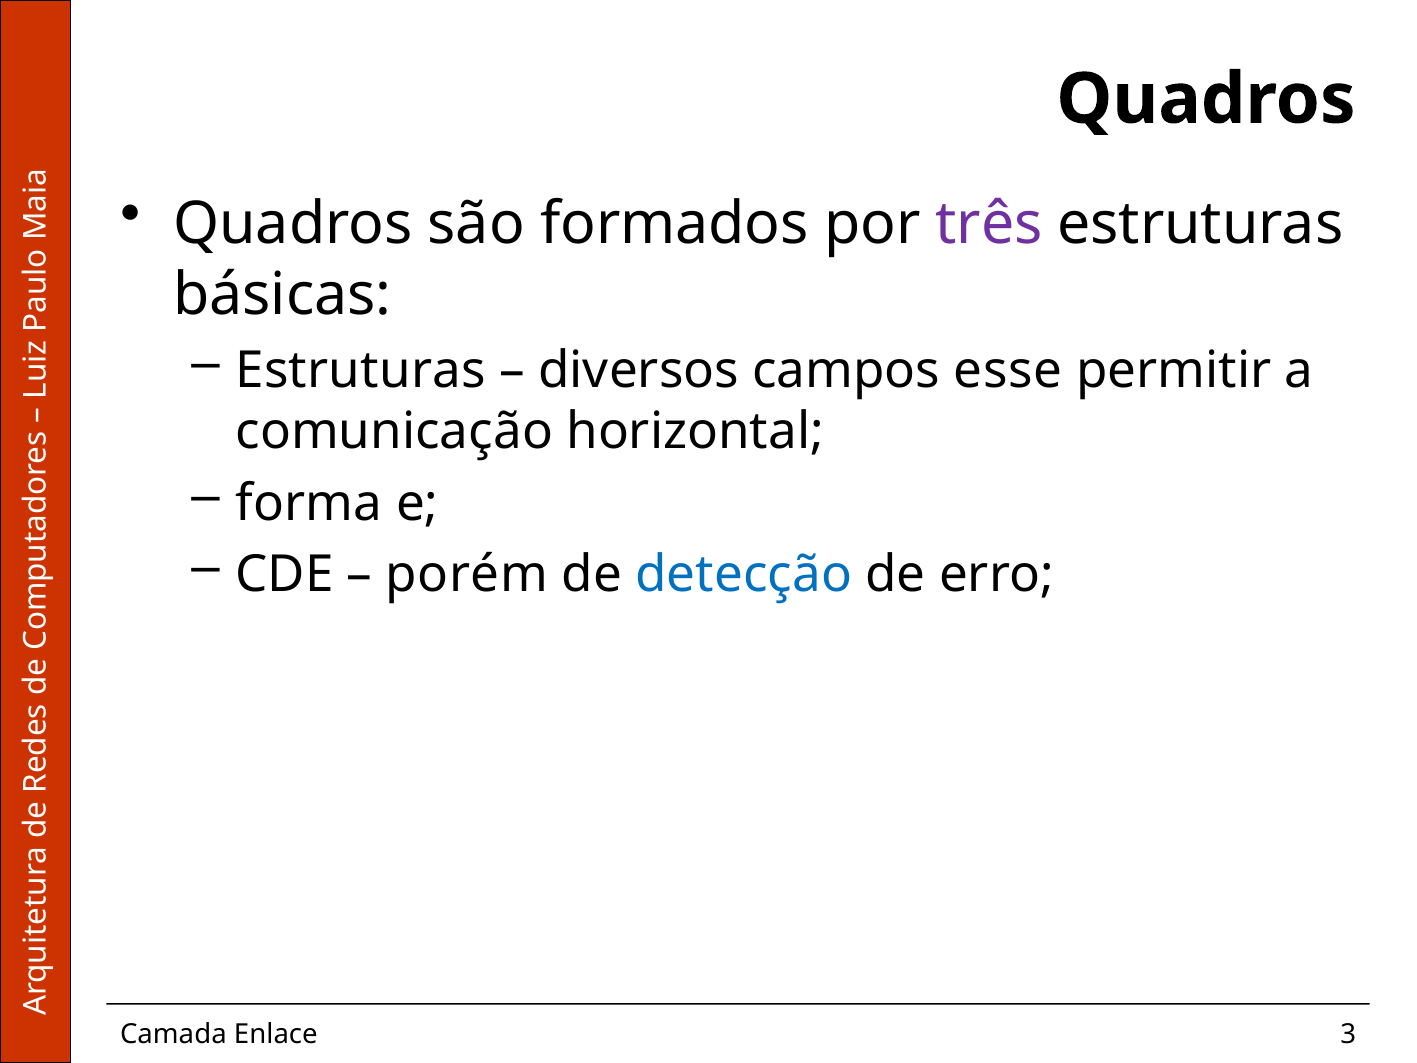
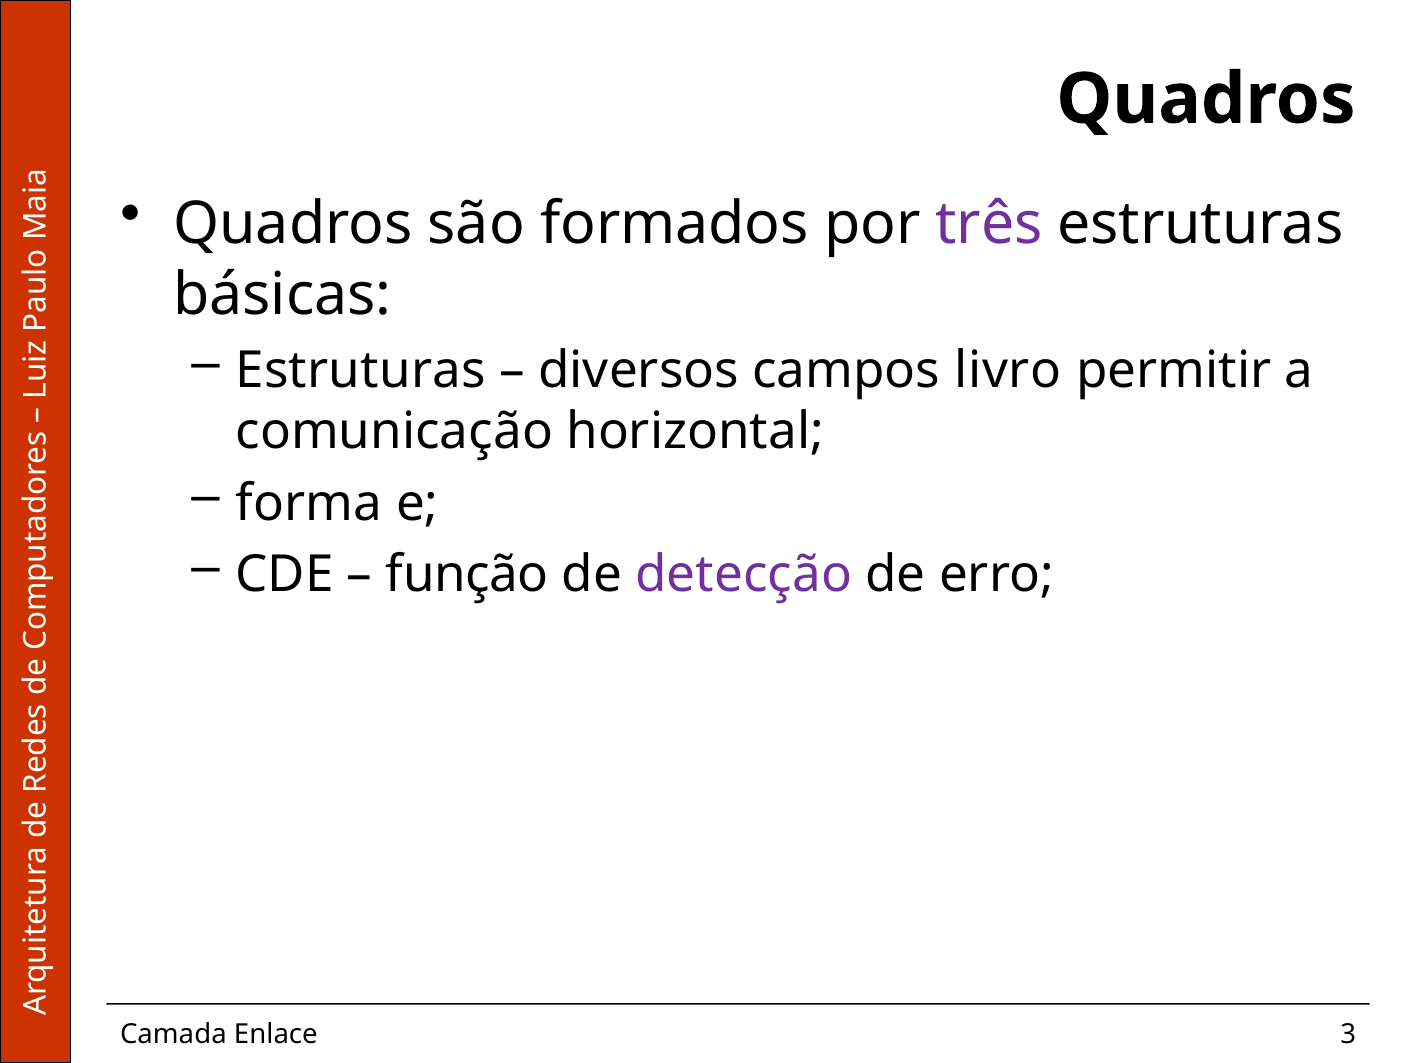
esse: esse -> livro
porém: porém -> função
detecção colour: blue -> purple
